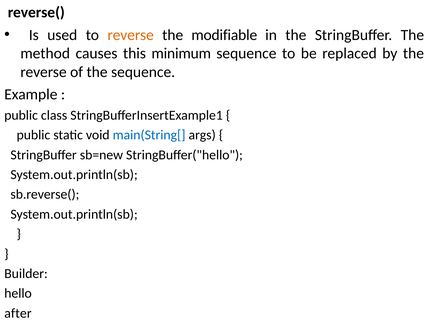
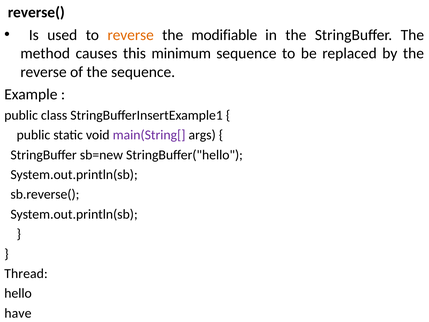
main(String[ colour: blue -> purple
Builder: Builder -> Thread
after: after -> have
